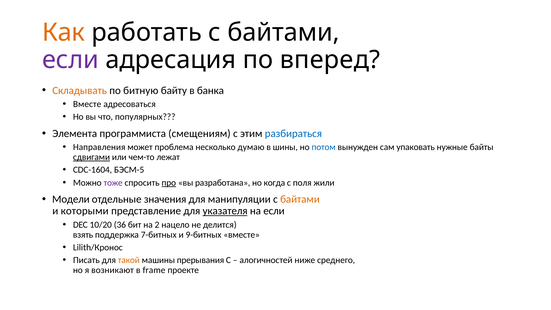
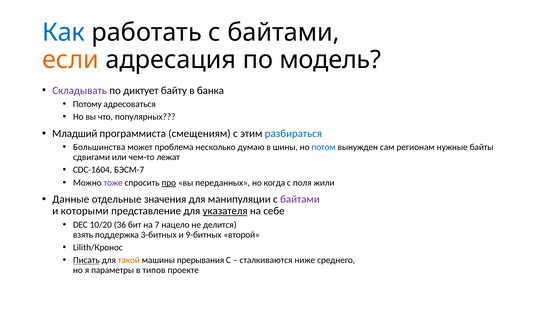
Как colour: orange -> blue
если at (70, 60) colour: purple -> orange
вперед: вперед -> модель
Складывать colour: orange -> purple
битную: битную -> диктует
Вместе at (87, 104): Вместе -> Потому
Элемента: Элемента -> Младший
Направления: Направления -> Большинства
упаковать: упаковать -> регионам
сдвигами underline: present -> none
БЭСМ-5: БЭСМ-5 -> БЭСМ-7
разработана: разработана -> переданных
Модели: Модели -> Данные
байтами at (300, 199) colour: orange -> purple
на если: если -> себе
2: 2 -> 7
7-битных: 7-битных -> 3-битных
9-битных вместе: вместе -> второй
Писать underline: none -> present
алогичностей: алогичностей -> сталкиваются
возникают: возникают -> параметры
frame: frame -> типов
